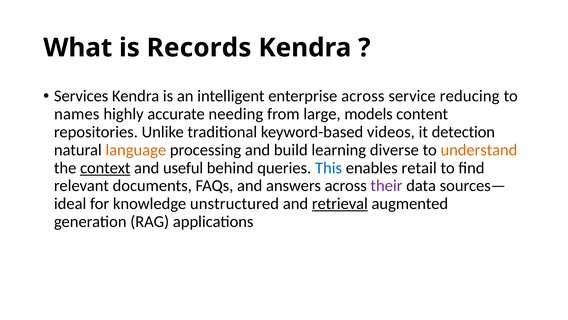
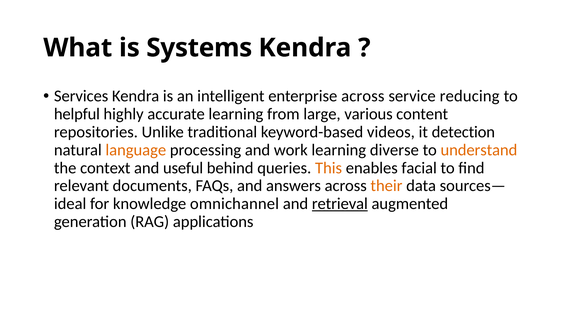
Records: Records -> Systems
names: names -> helpful
accurate needing: needing -> learning
models: models -> various
build: build -> work
context underline: present -> none
This colour: blue -> orange
retail: retail -> facial
their colour: purple -> orange
unstructured: unstructured -> omnichannel
